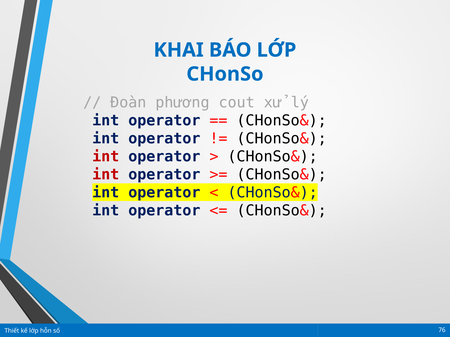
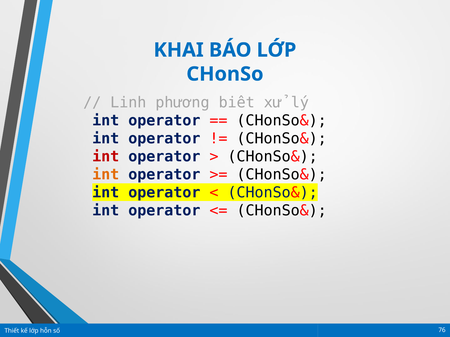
Đoàn: Đoàn -> Linh
cout: cout -> biết
int at (106, 175) colour: red -> orange
